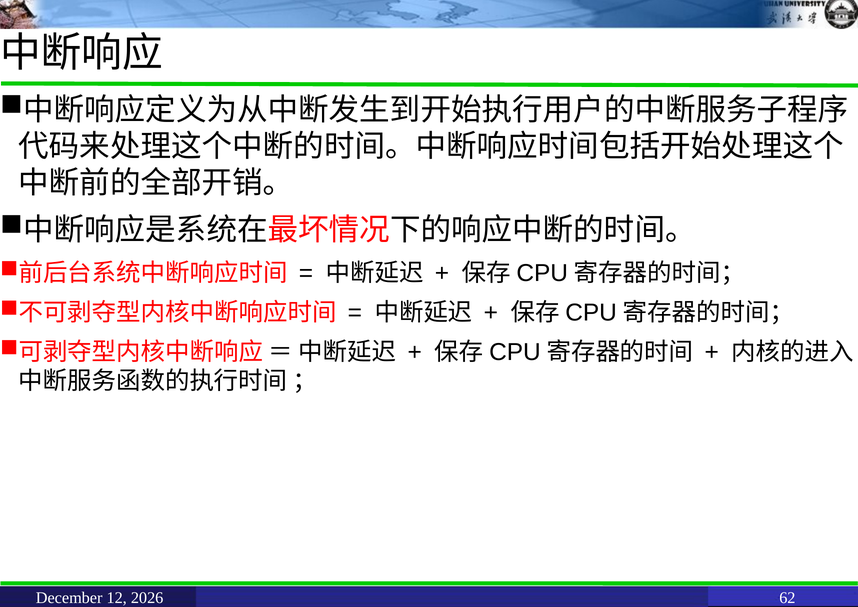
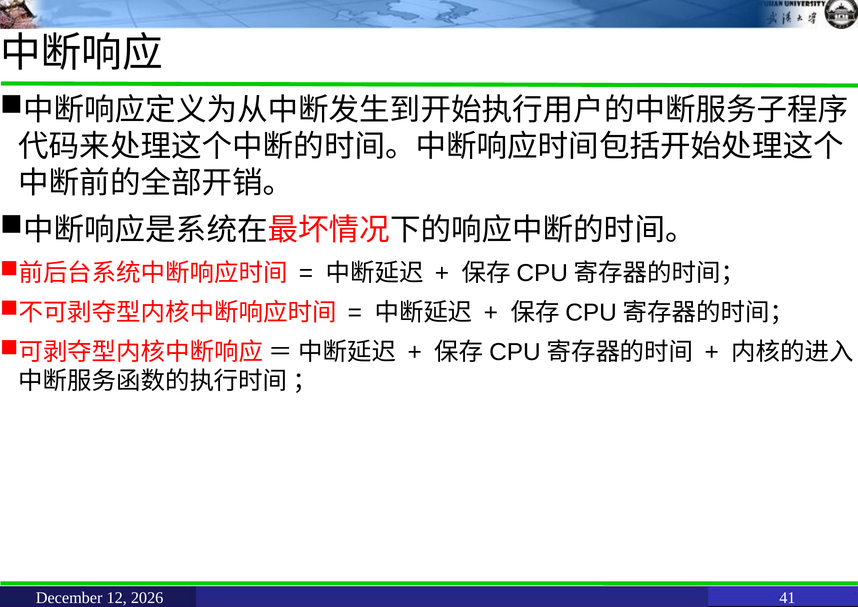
62: 62 -> 41
